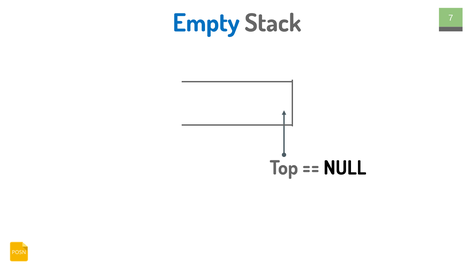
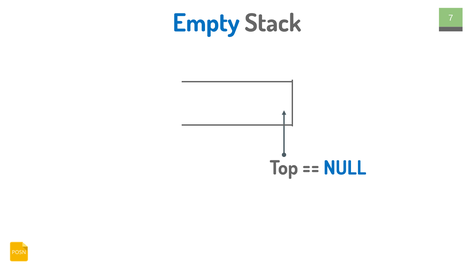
NULL colour: black -> blue
